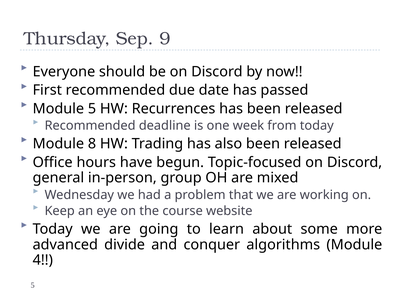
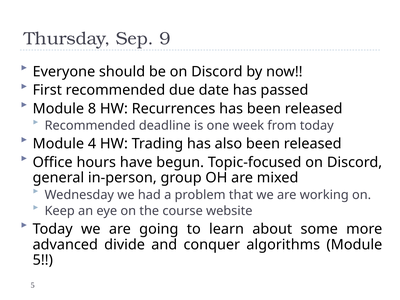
Module 5: 5 -> 8
8: 8 -> 4
4 at (43, 260): 4 -> 5
